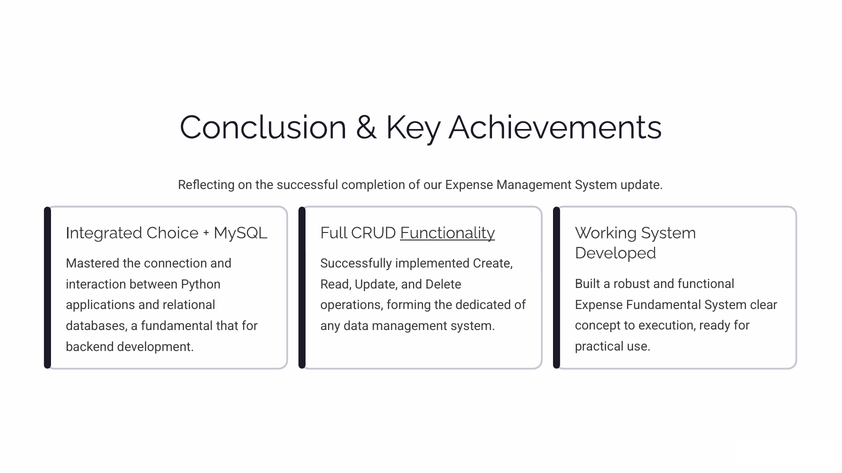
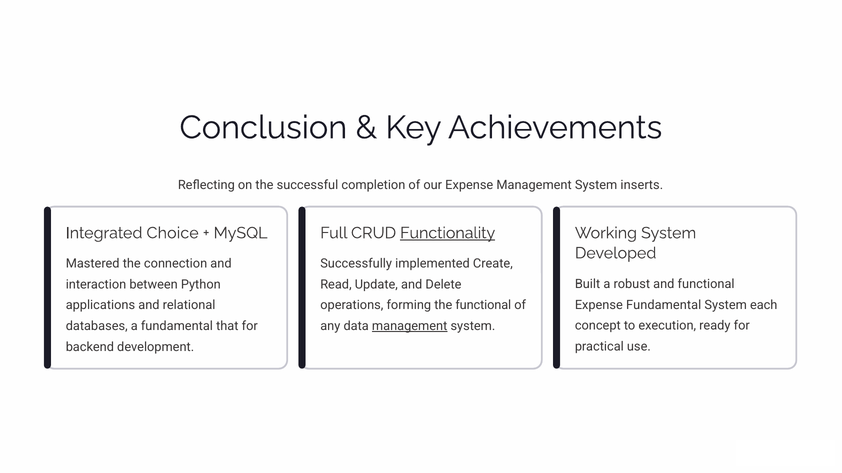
System update: update -> inserts
clear: clear -> each
the dedicated: dedicated -> functional
management at (410, 326) underline: none -> present
